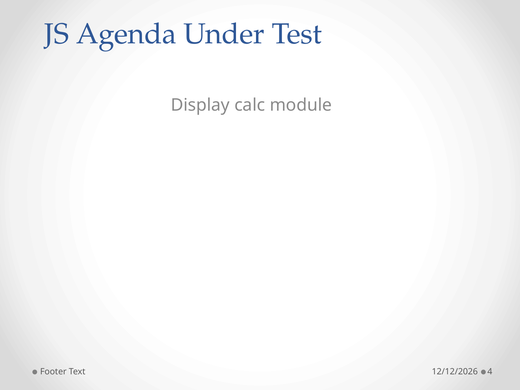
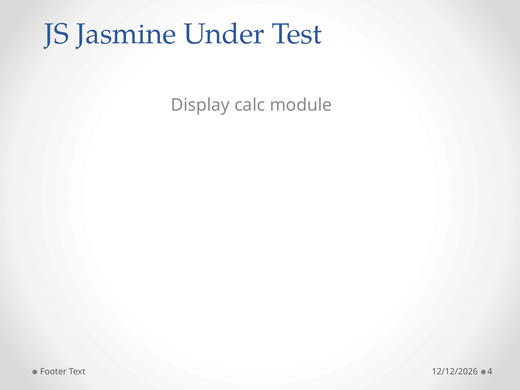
Agenda: Agenda -> Jasmine
